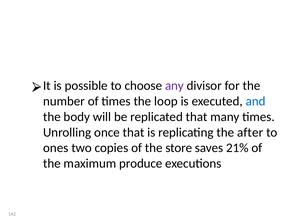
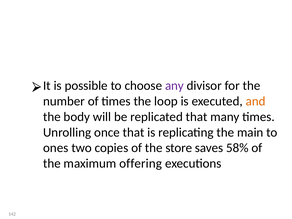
and colour: blue -> orange
after: after -> main
21%: 21% -> 58%
produce: produce -> offering
